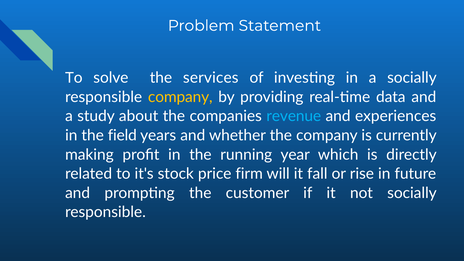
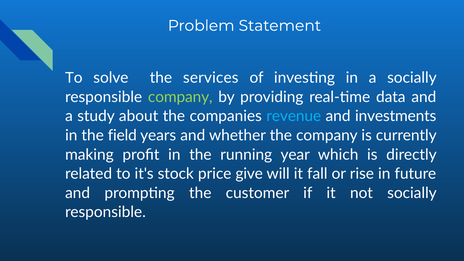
company at (180, 97) colour: yellow -> light green
experiences: experiences -> investments
firm: firm -> give
